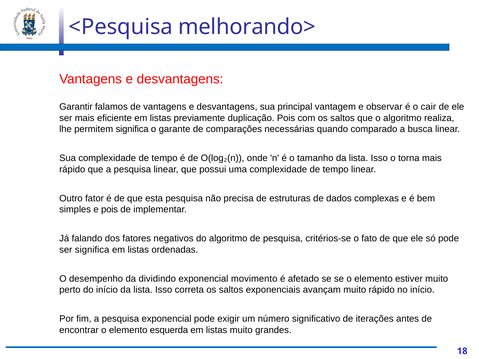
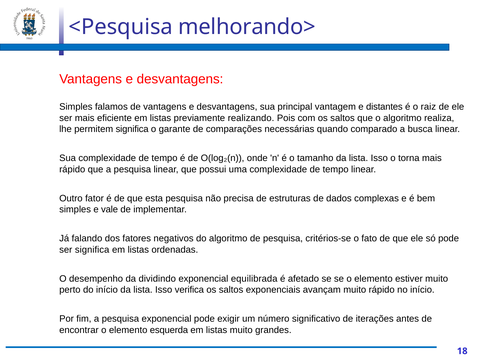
Garantir at (76, 107): Garantir -> Simples
observar: observar -> distantes
cair: cair -> raiz
duplicação: duplicação -> realizando
e pois: pois -> vale
movimento: movimento -> equilibrada
correta: correta -> verifica
